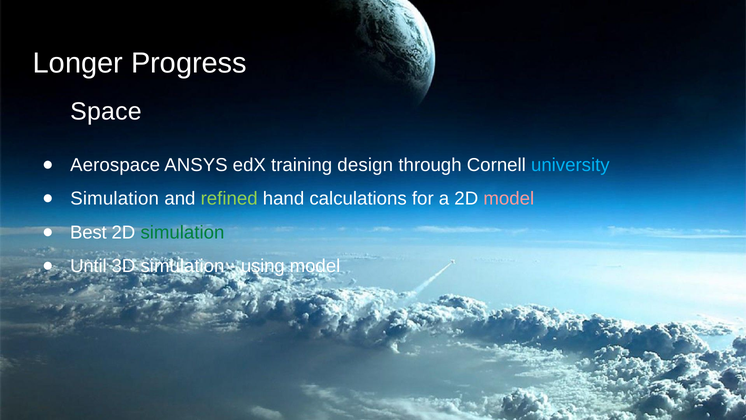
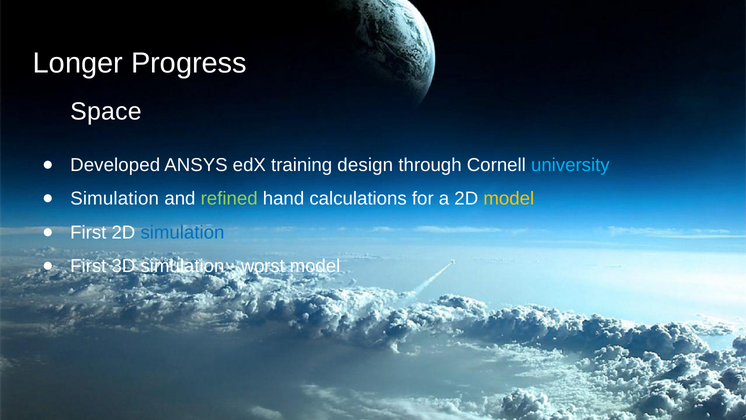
Aerospace: Aerospace -> Developed
model at (509, 199) colour: pink -> yellow
Best at (88, 232): Best -> First
simulation at (182, 232) colour: green -> blue
Until at (88, 266): Until -> First
using: using -> worst
